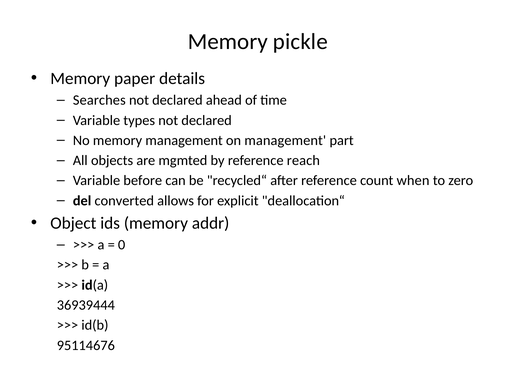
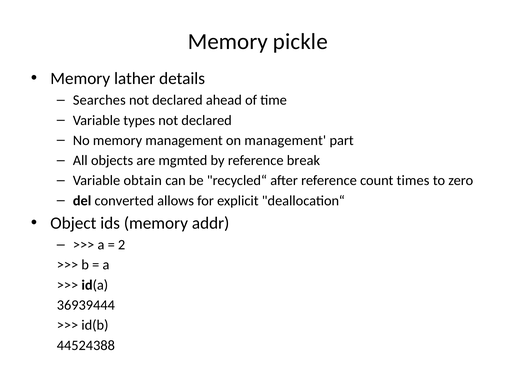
paper: paper -> lather
reach: reach -> break
before: before -> obtain
when: when -> times
0: 0 -> 2
95114676: 95114676 -> 44524388
